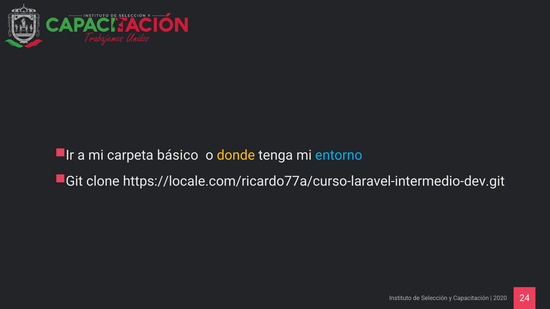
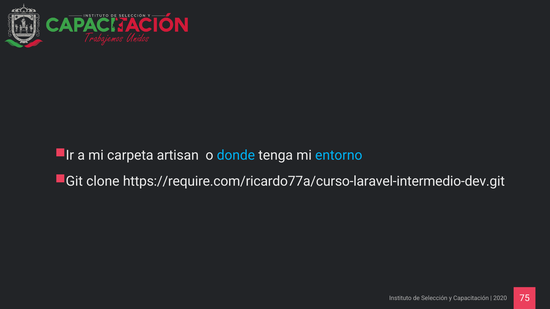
básico: básico -> artisan
donde colour: yellow -> light blue
https://locale.com/ricardo77a/curso-laravel-intermedio-dev.git: https://locale.com/ricardo77a/curso-laravel-intermedio-dev.git -> https://require.com/ricardo77a/curso-laravel-intermedio-dev.git
24: 24 -> 75
